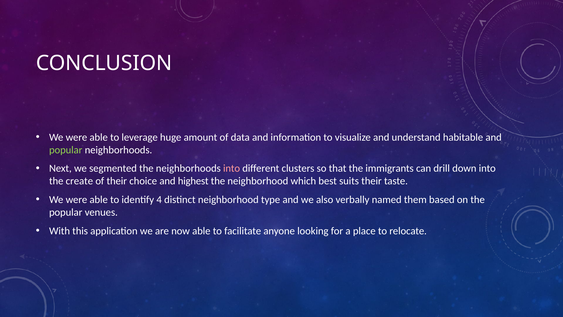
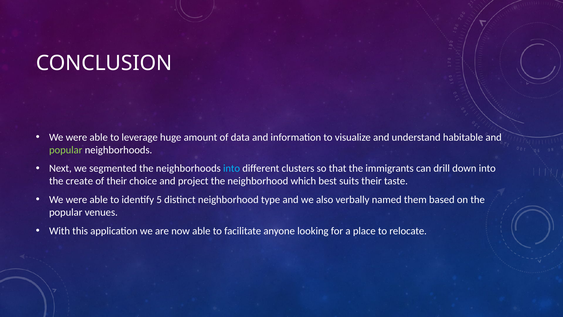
into at (232, 168) colour: pink -> light blue
highest: highest -> project
4: 4 -> 5
